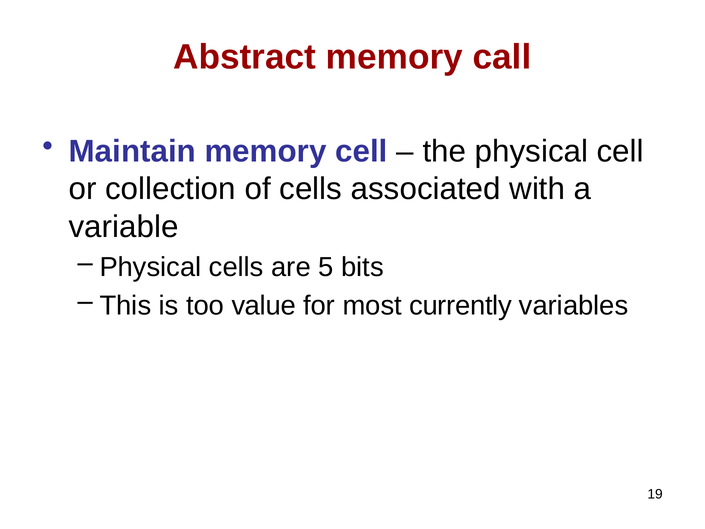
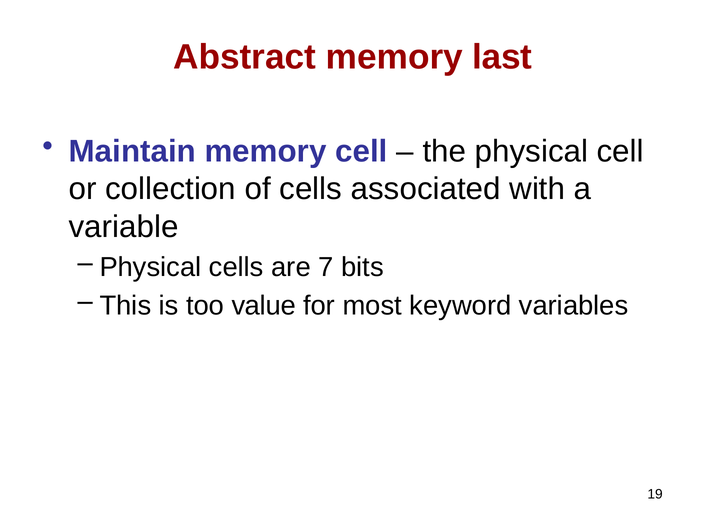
call: call -> last
5: 5 -> 7
currently: currently -> keyword
